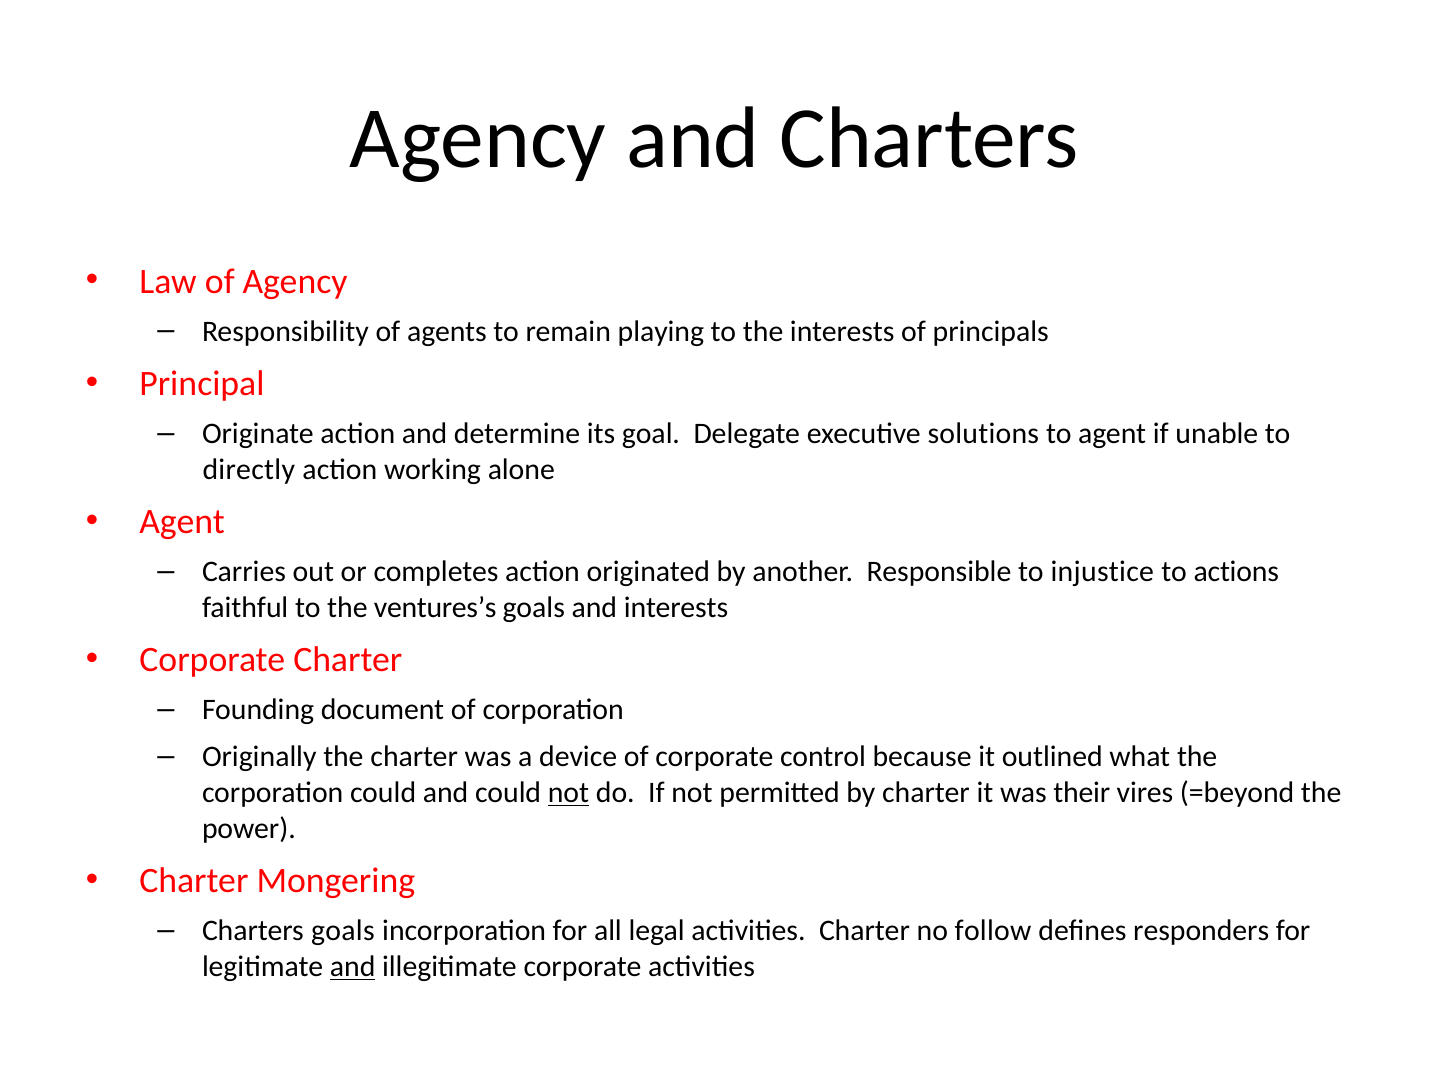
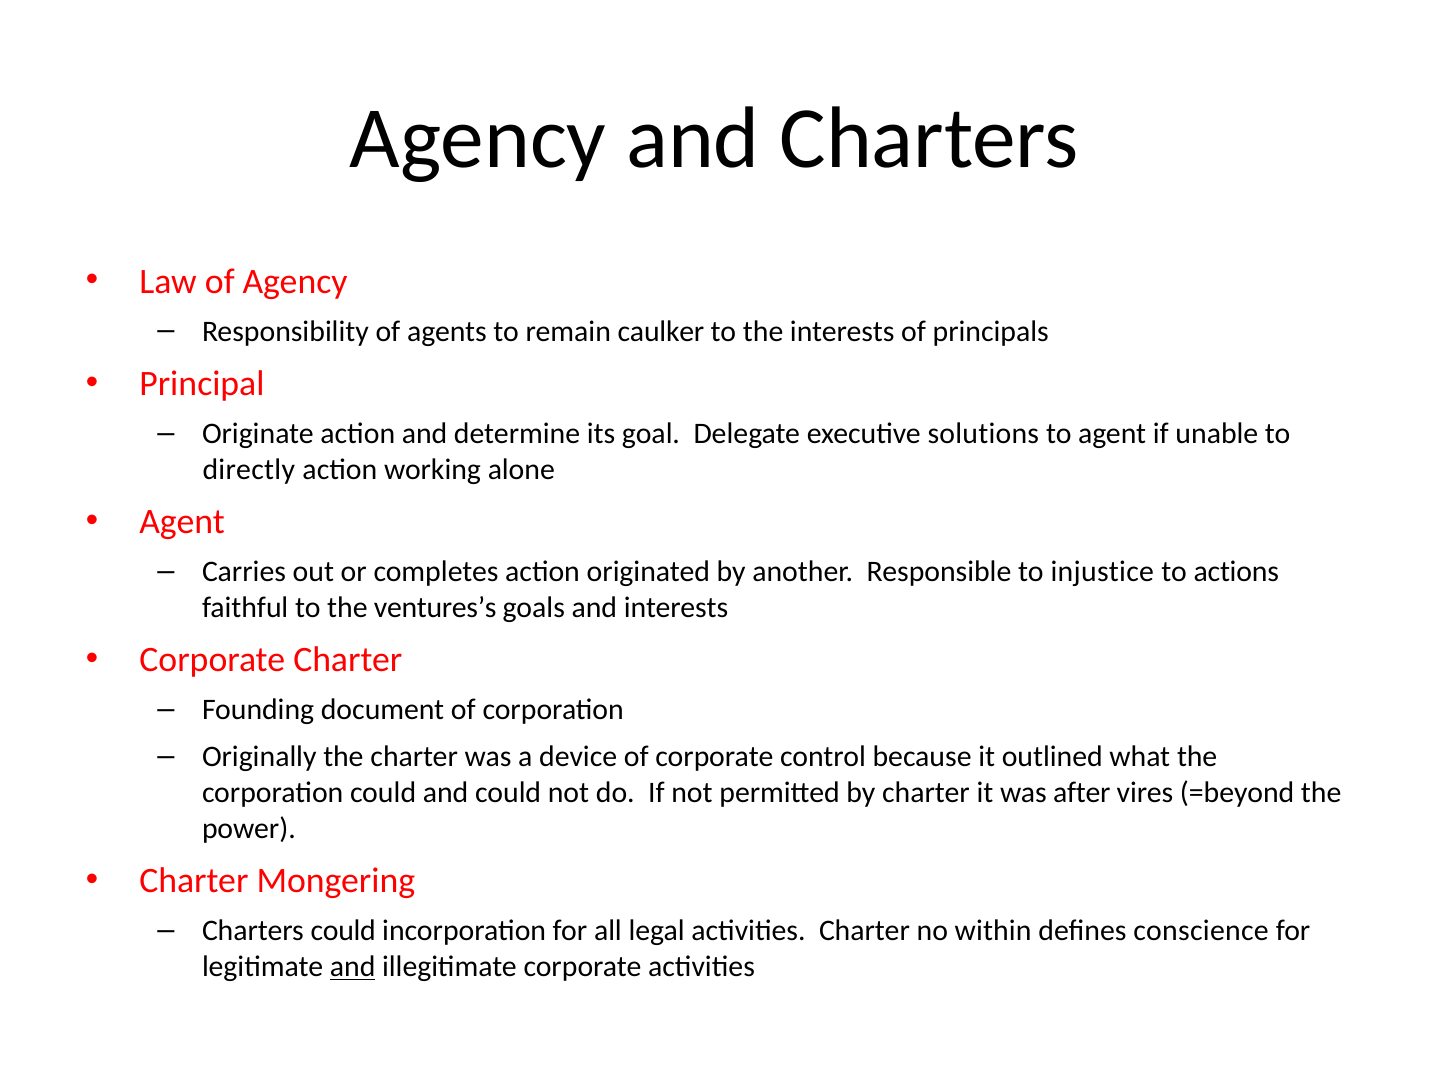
playing: playing -> caulker
not at (568, 793) underline: present -> none
their: their -> after
Charters goals: goals -> could
follow: follow -> within
responders: responders -> conscience
